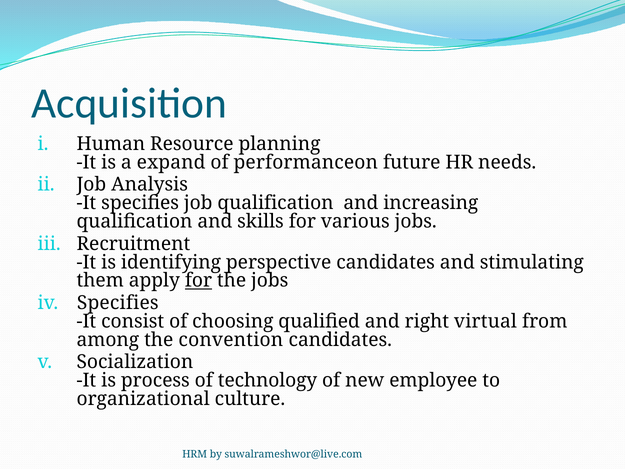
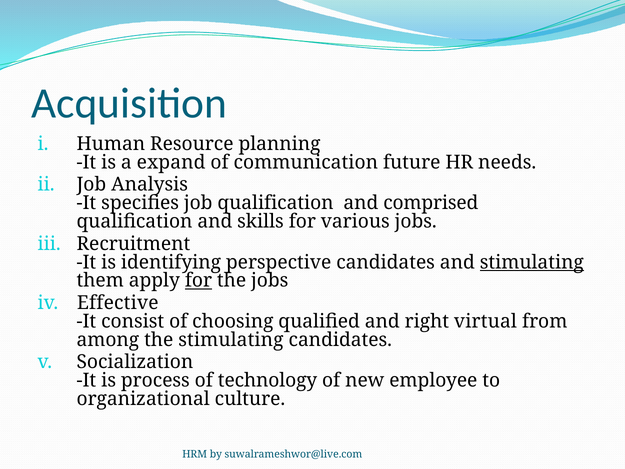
performanceon: performanceon -> communication
increasing: increasing -> comprised
stimulating at (532, 262) underline: none -> present
Specifies at (118, 303): Specifies -> Effective
the convention: convention -> stimulating
